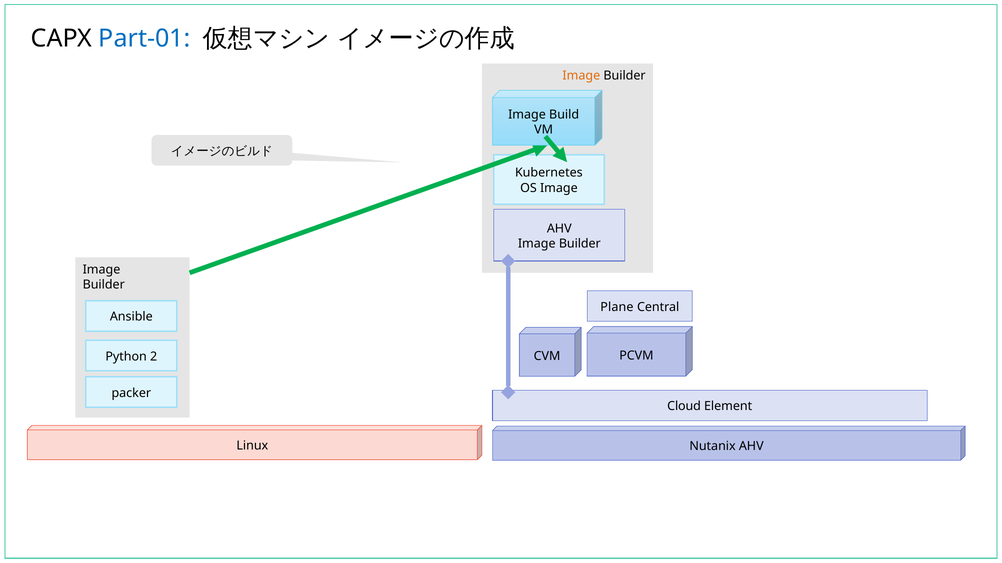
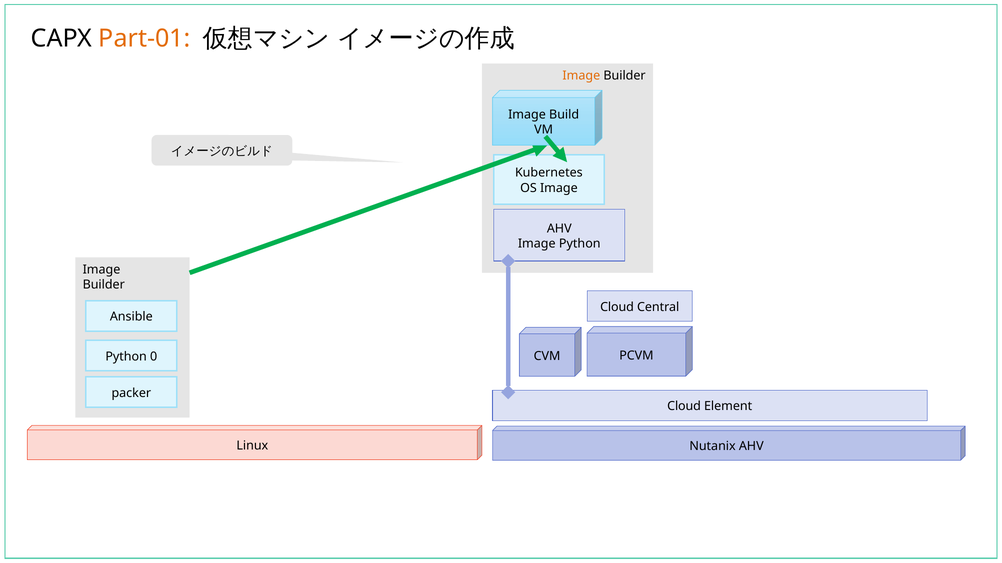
Part-01 colour: blue -> orange
Builder at (580, 244): Builder -> Python
Plane at (617, 307): Plane -> Cloud
2: 2 -> 0
